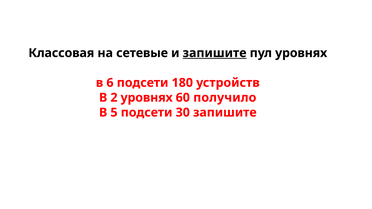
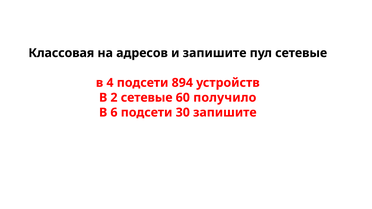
сетевые: сетевые -> адресов
запишите at (215, 53) underline: present -> none
пул уровнях: уровнях -> сетевые
6: 6 -> 4
180: 180 -> 894
2 уровнях: уровнях -> сетевые
5: 5 -> 6
